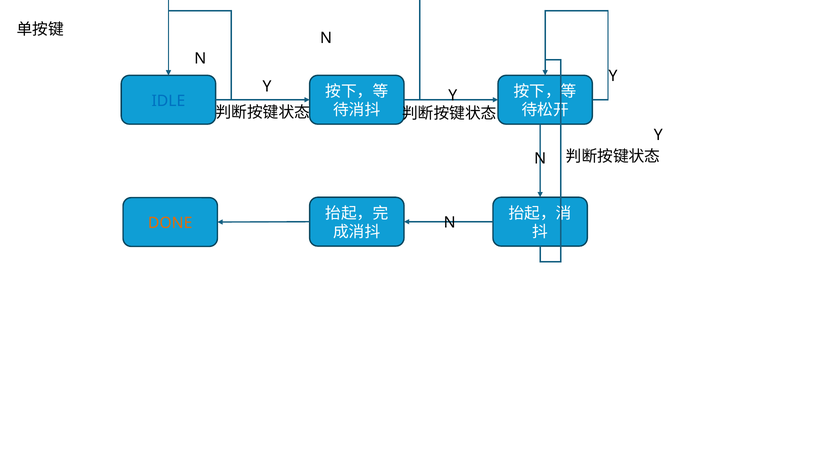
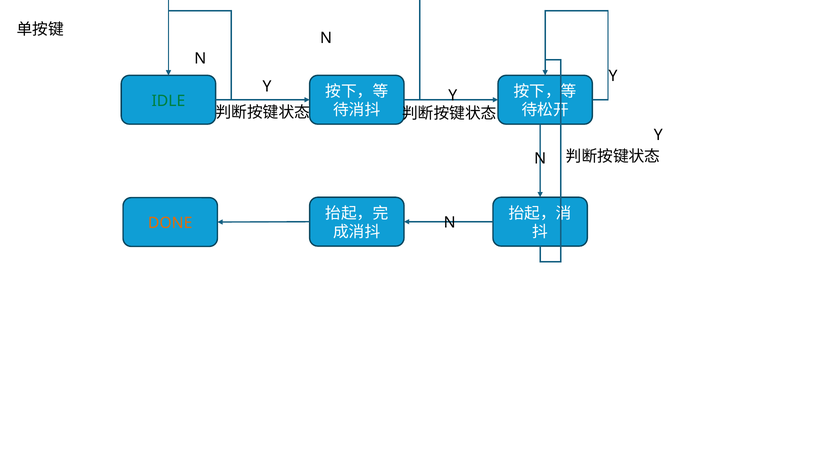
IDLE colour: blue -> green
